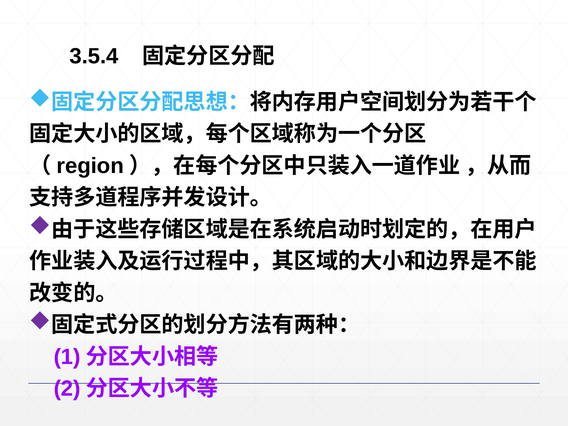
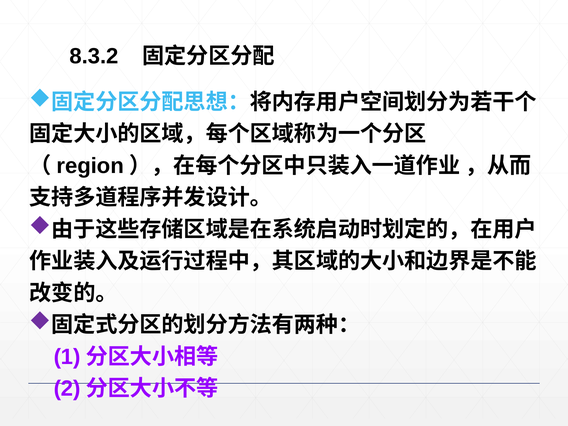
3.5.4: 3.5.4 -> 8.3.2
